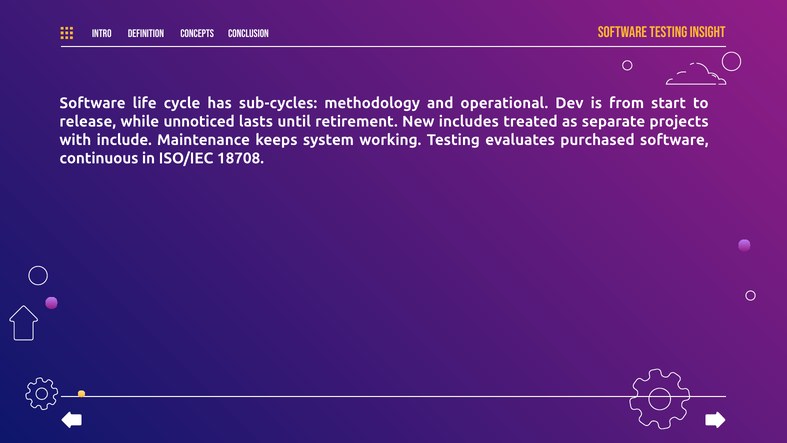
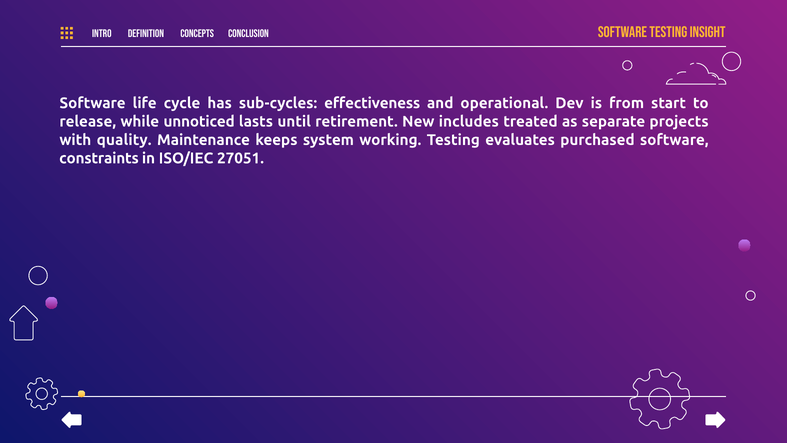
methodology: methodology -> effectiveness
include: include -> quality
continuous: continuous -> constraints
18708: 18708 -> 27051
